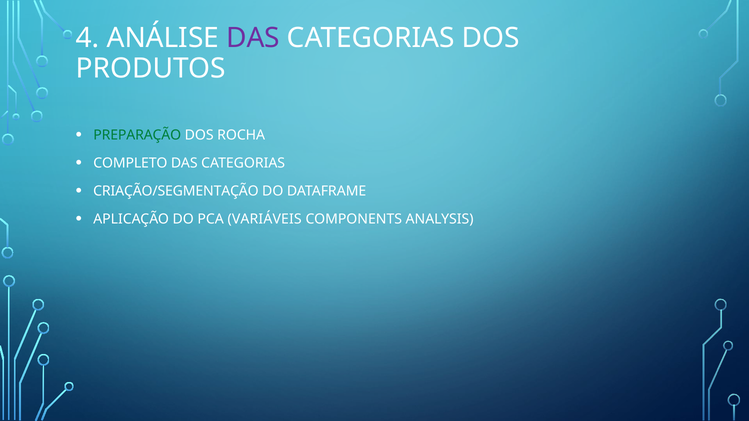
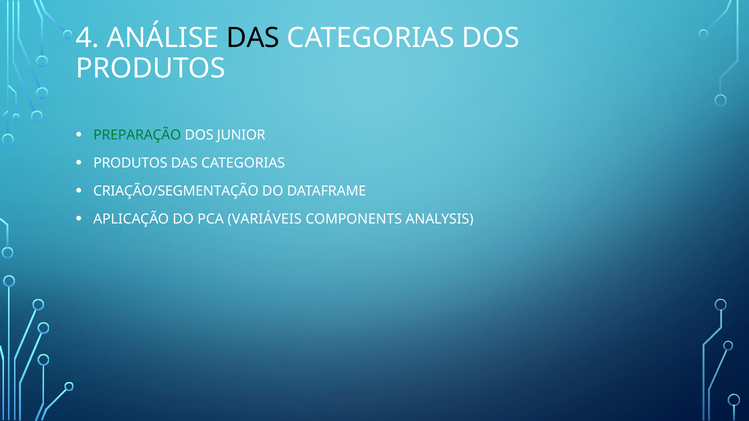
DAS at (253, 38) colour: purple -> black
ROCHA: ROCHA -> JUNIOR
COMPLETO at (130, 163): COMPLETO -> PRODUTOS
